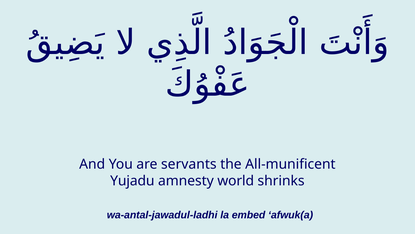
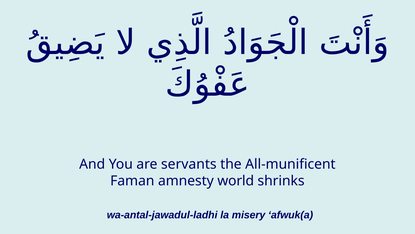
Yujadu: Yujadu -> Faman
embed: embed -> misery
